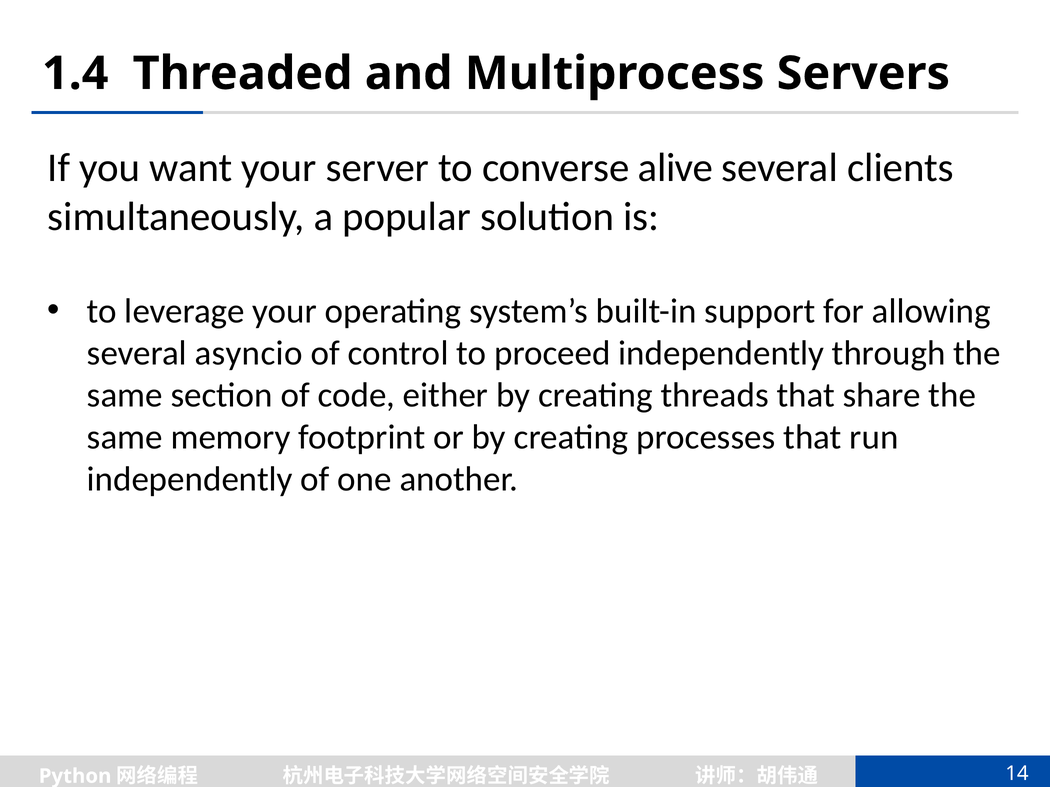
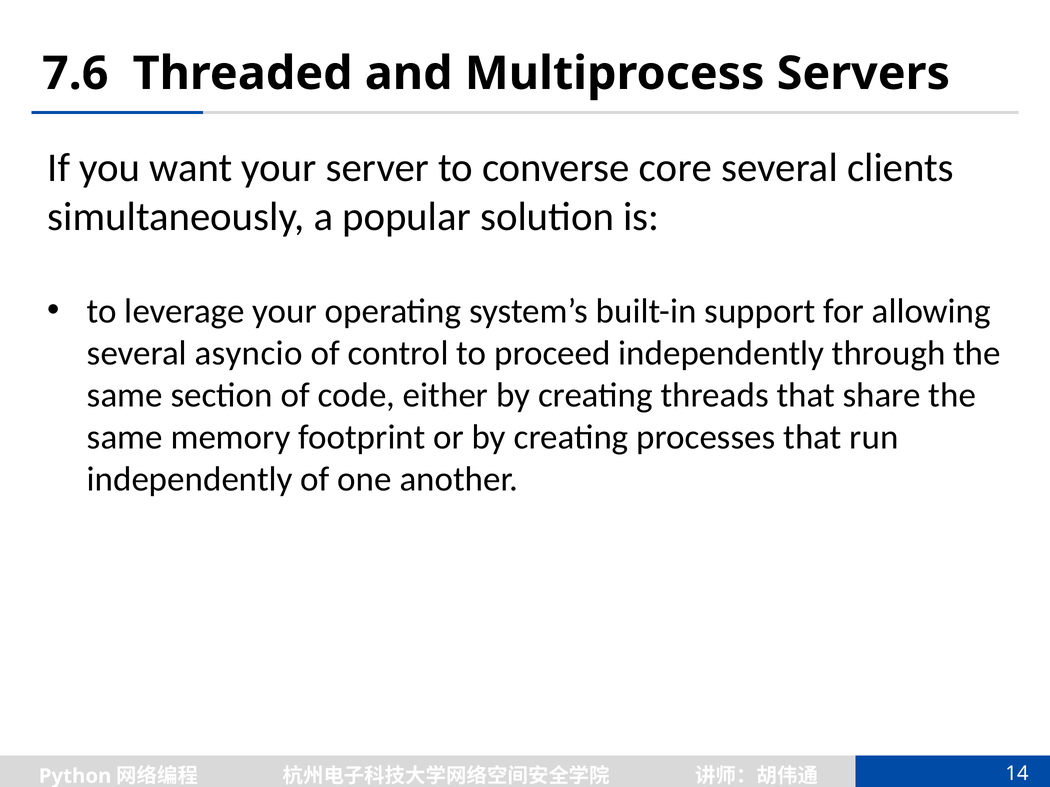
1.4: 1.4 -> 7.6
alive: alive -> core
